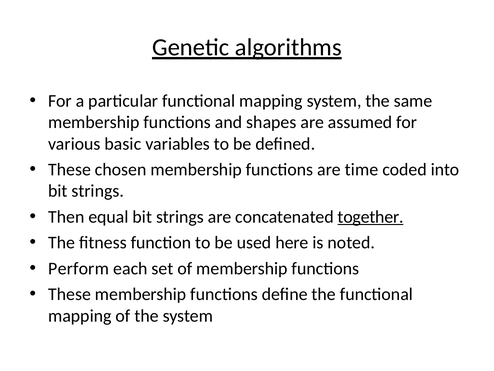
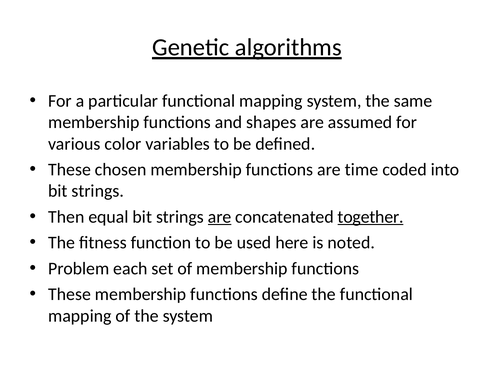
basic: basic -> color
are at (220, 217) underline: none -> present
Perform: Perform -> Problem
